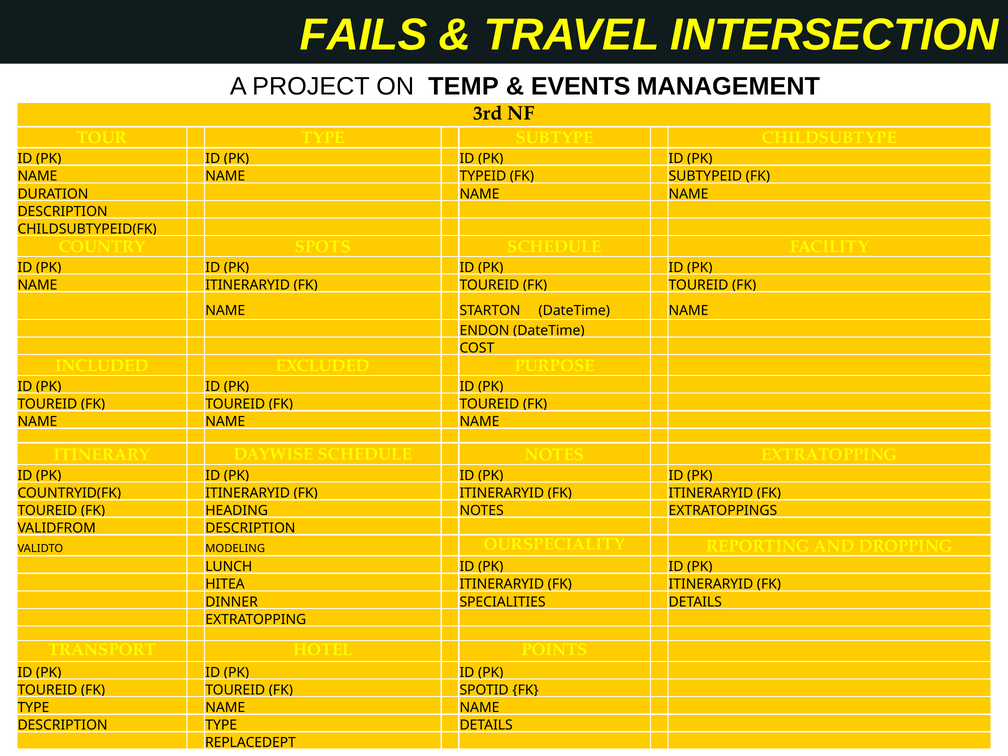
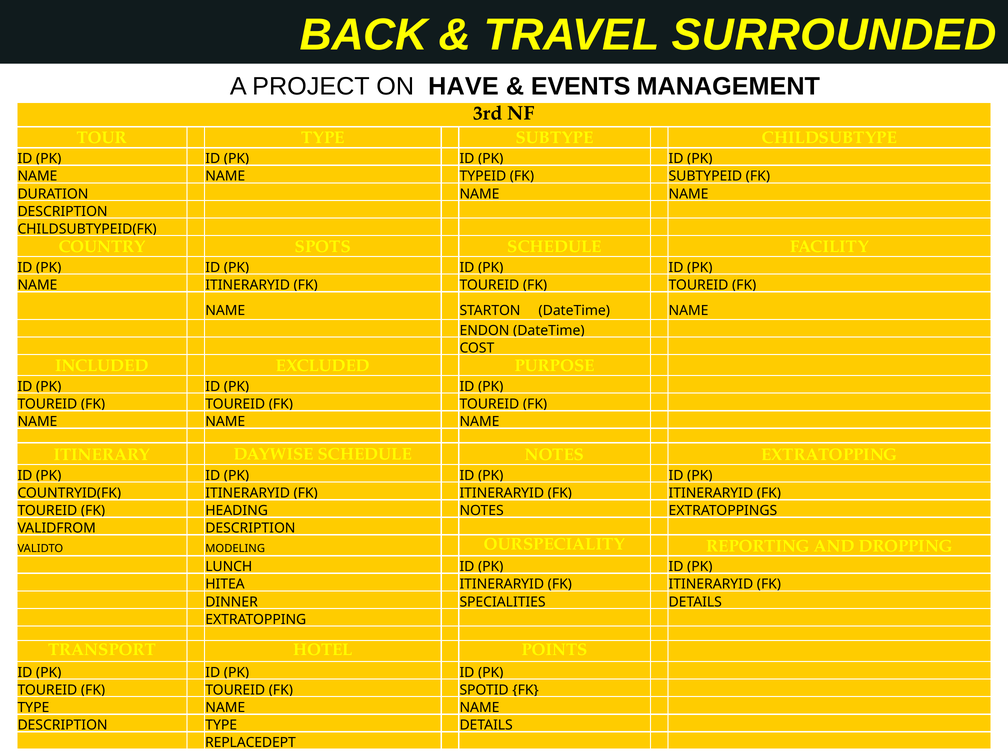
FAILS: FAILS -> BACK
INTERSECTION: INTERSECTION -> SURROUNDED
TEMP: TEMP -> HAVE
